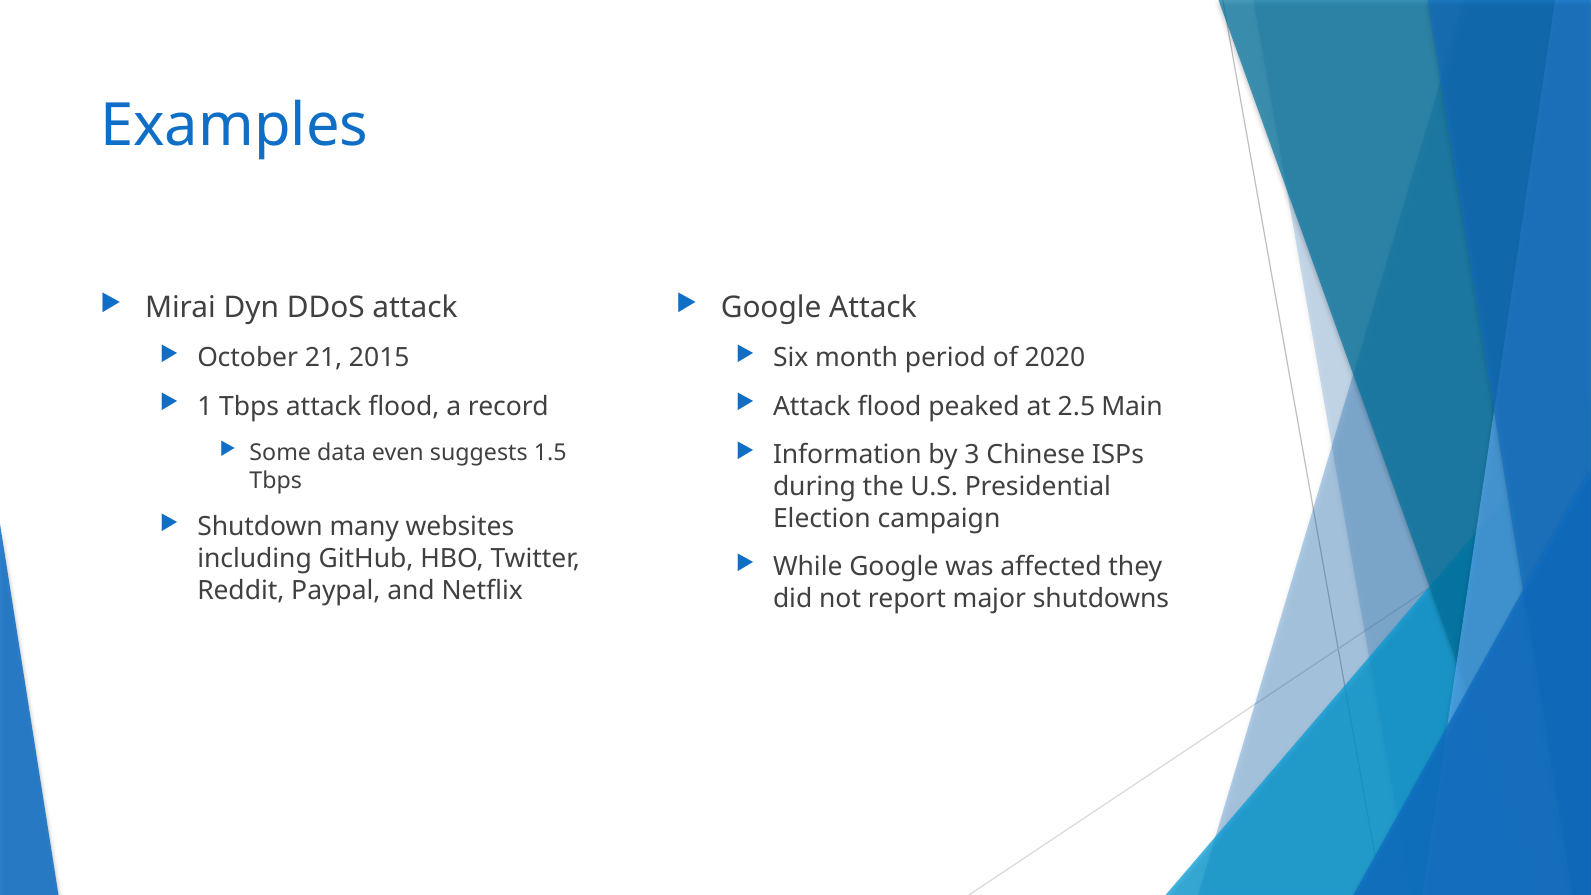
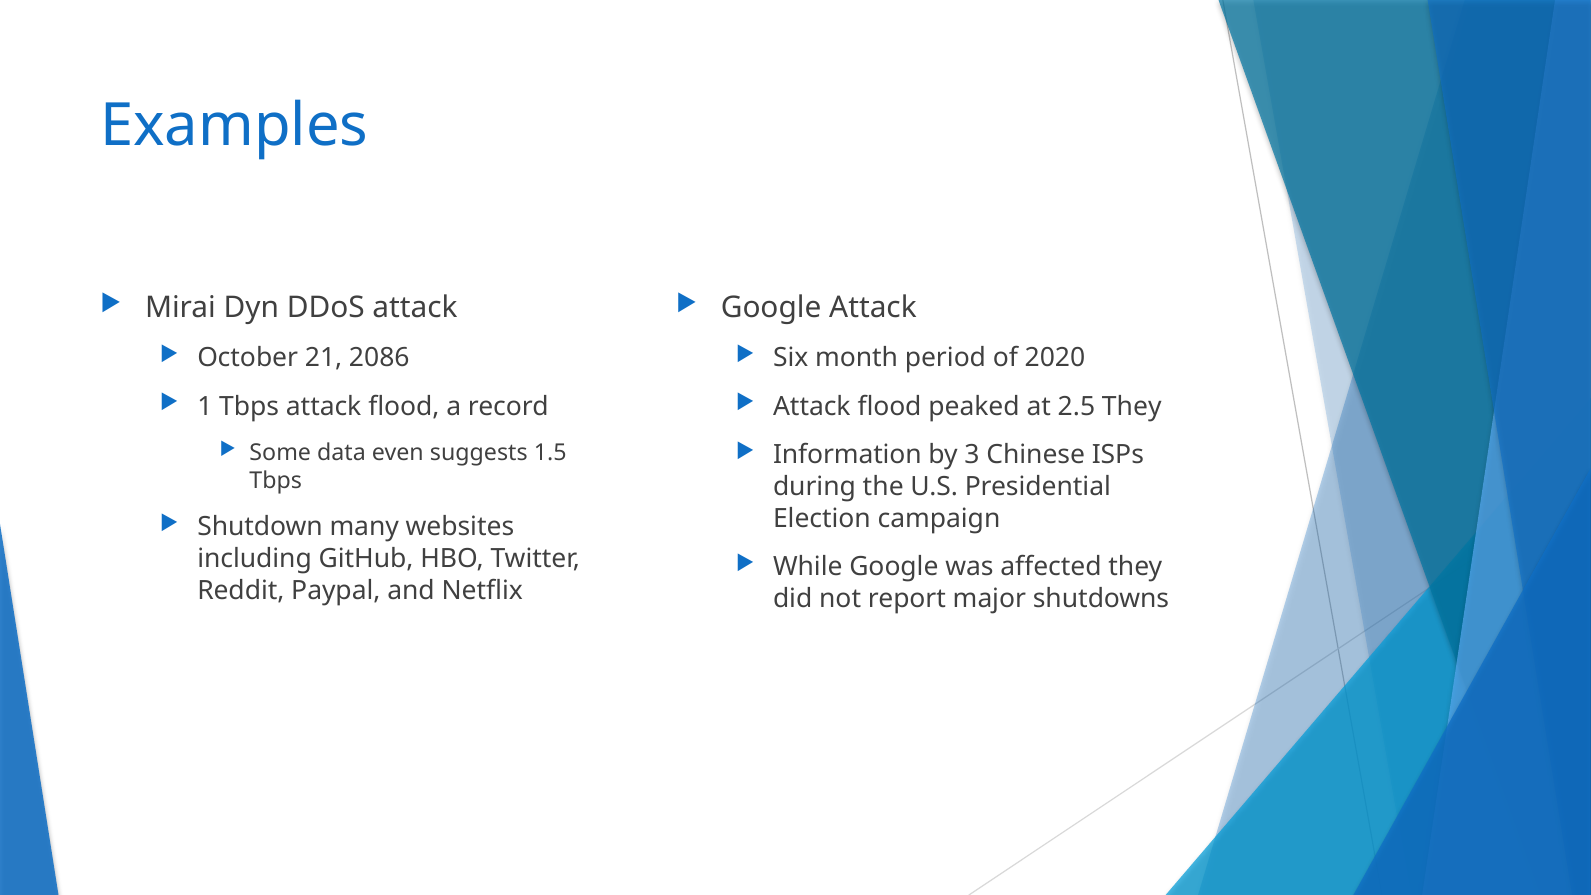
2015: 2015 -> 2086
2.5 Main: Main -> They
